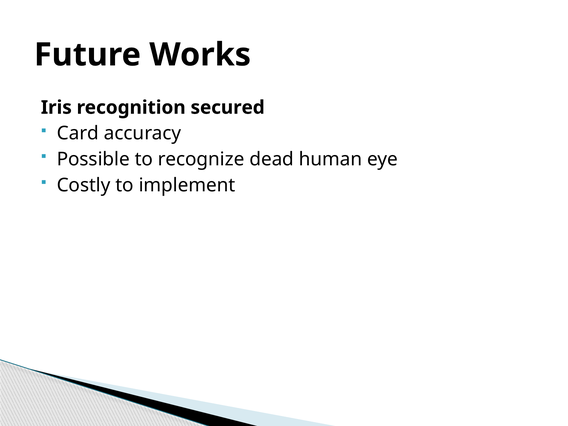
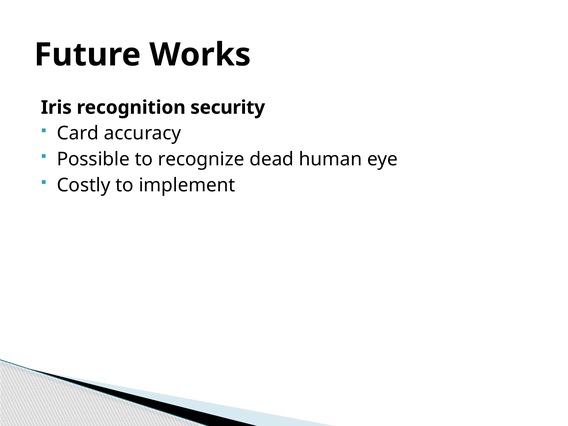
secured: secured -> security
